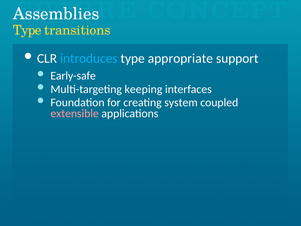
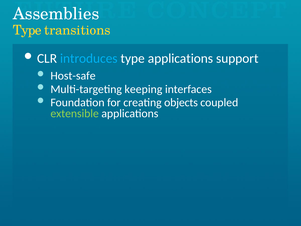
type appropriate: appropriate -> applications
Early-safe: Early-safe -> Host-safe
system: system -> objects
extensible colour: pink -> light green
